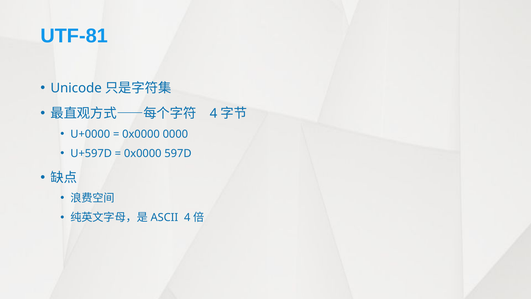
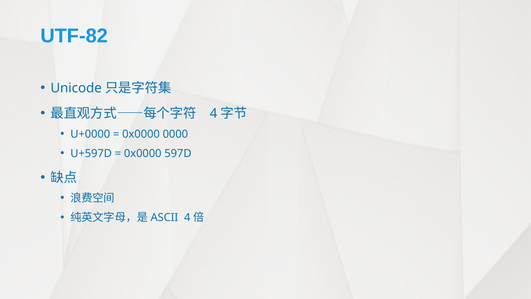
UTF-81: UTF-81 -> UTF-82
